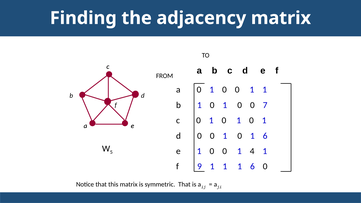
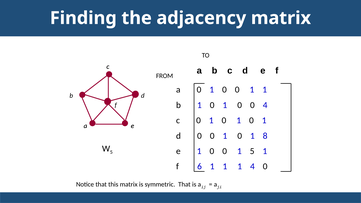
0 7: 7 -> 4
0 1 6: 6 -> 8
1 4: 4 -> 5
9: 9 -> 6
1 1 6: 6 -> 4
